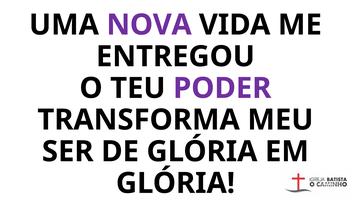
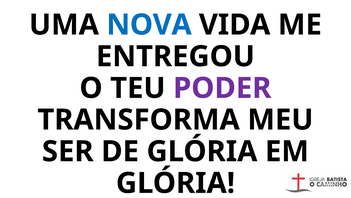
NOVA colour: purple -> blue
